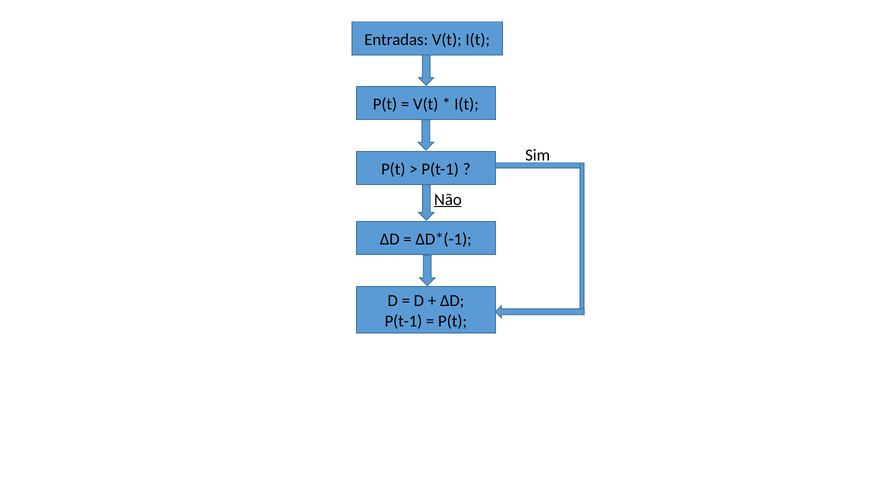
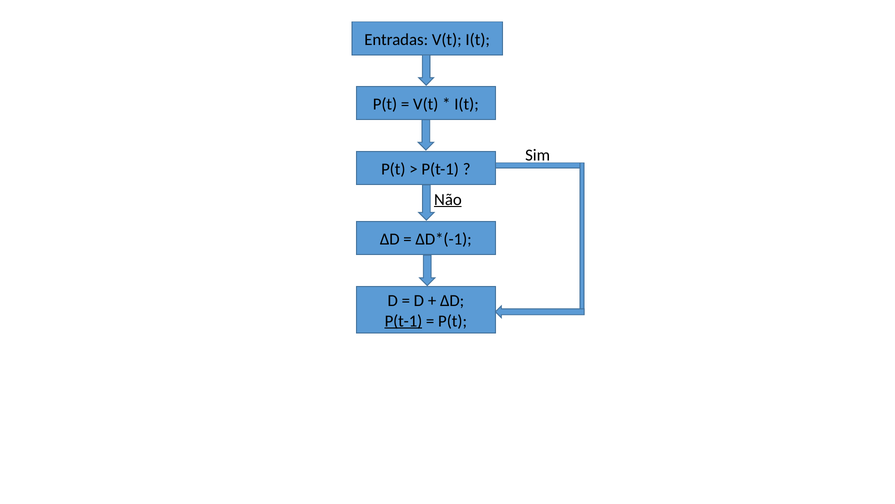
P(t-1 at (403, 321) underline: none -> present
